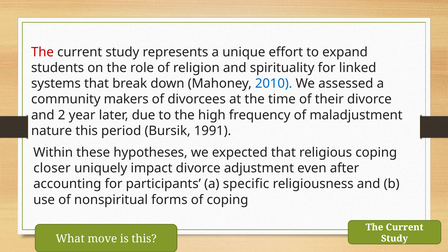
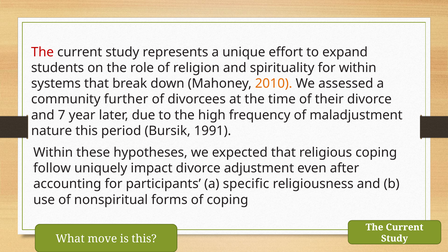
for linked: linked -> within
2010 colour: blue -> orange
makers: makers -> further
2: 2 -> 7
closer: closer -> follow
